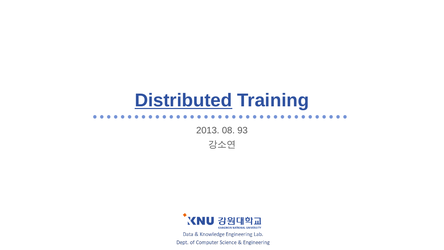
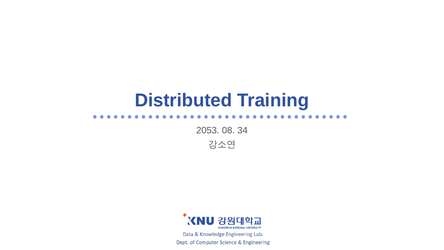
Distributed underline: present -> none
2013: 2013 -> 2053
93: 93 -> 34
